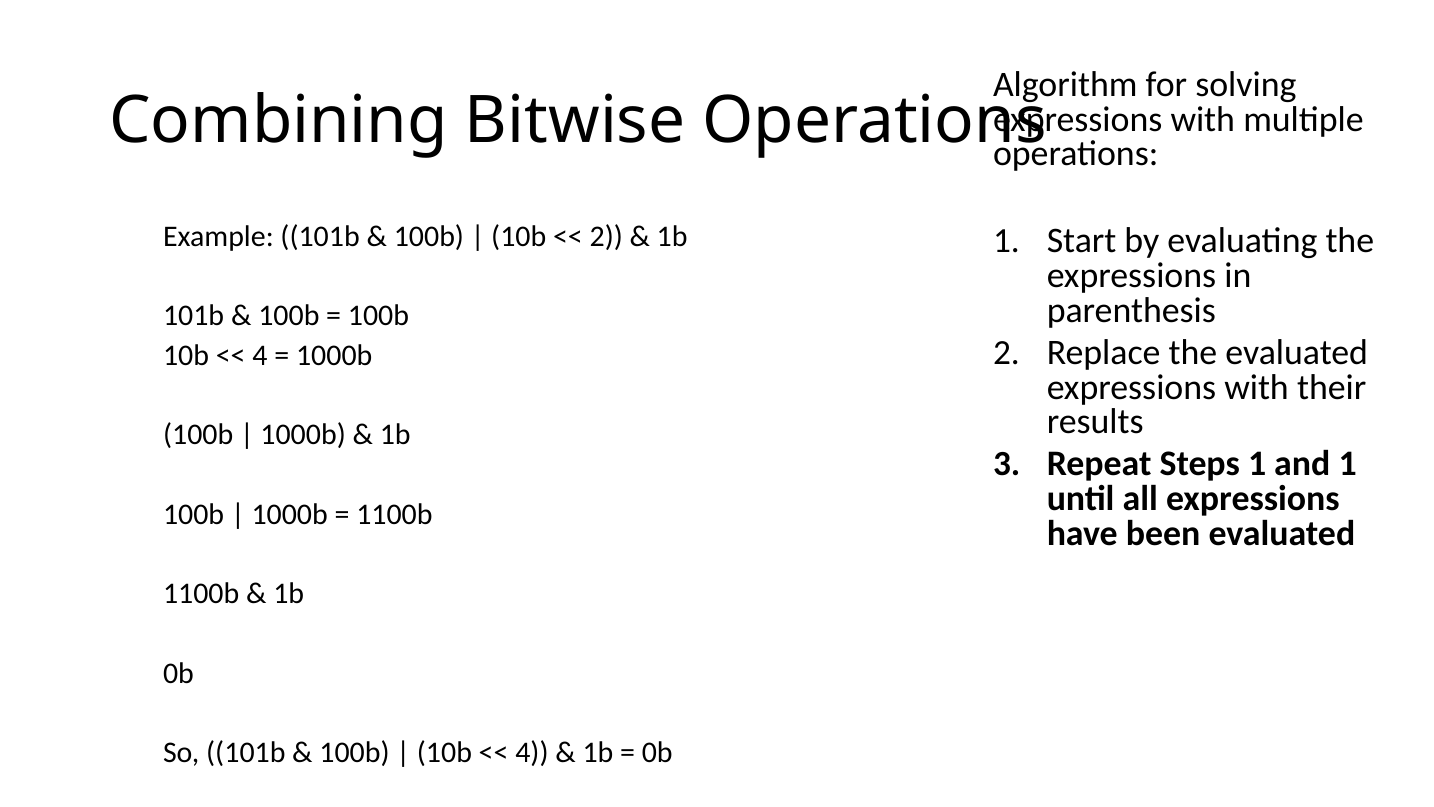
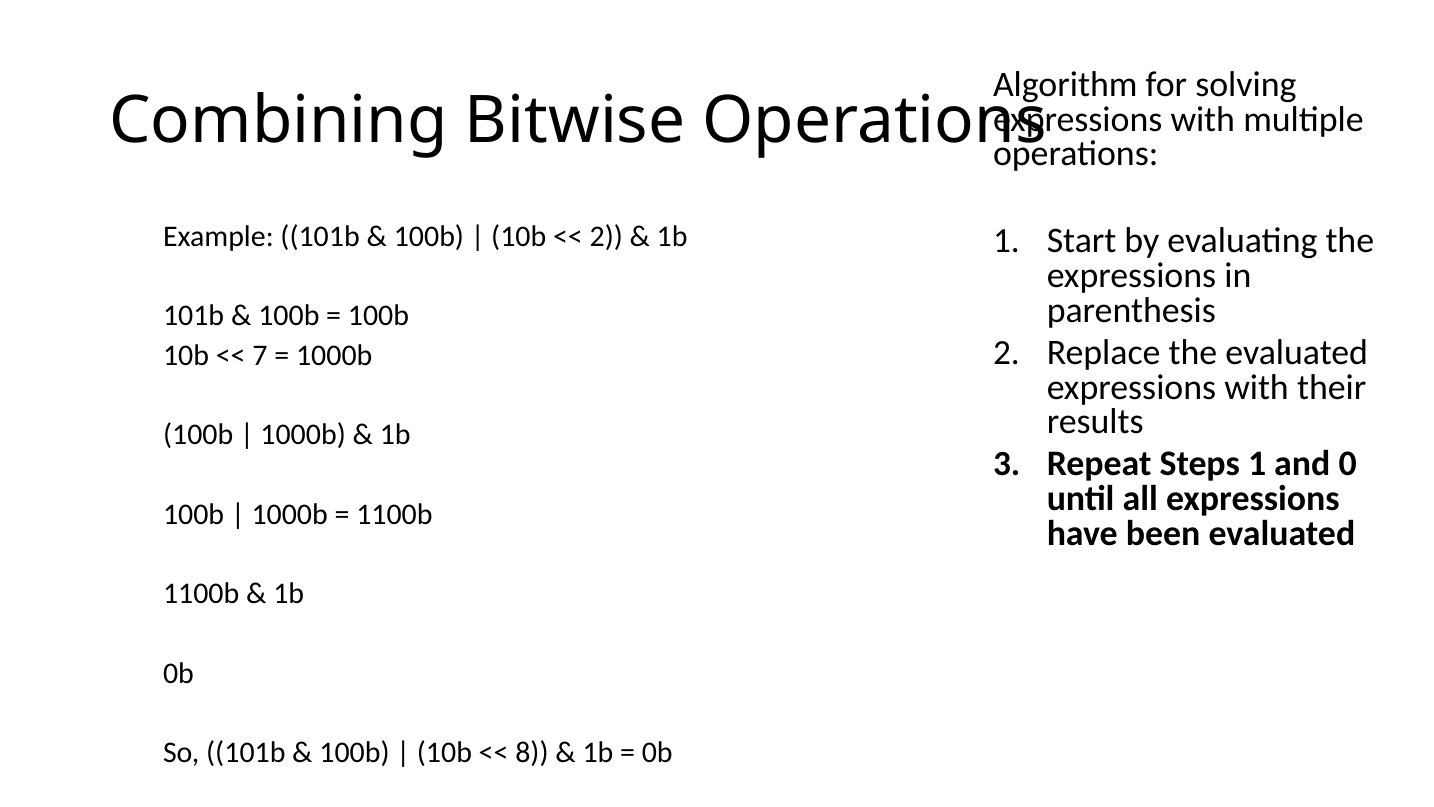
4 at (260, 355): 4 -> 7
and 1: 1 -> 0
4 at (532, 752): 4 -> 8
